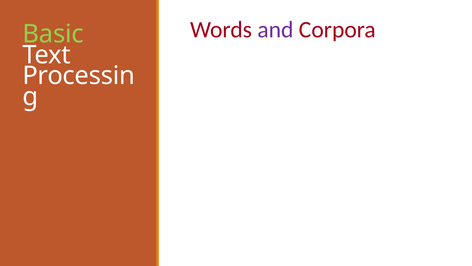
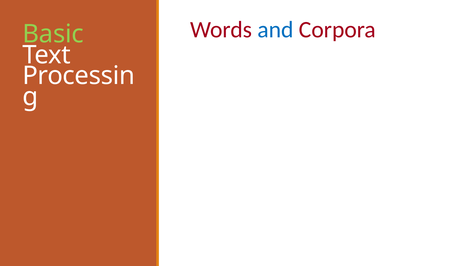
and colour: purple -> blue
